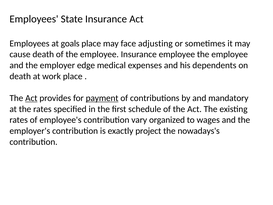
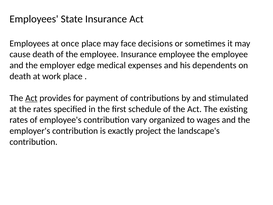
goals: goals -> once
adjusting: adjusting -> decisions
payment underline: present -> none
mandatory: mandatory -> stimulated
nowadays's: nowadays's -> landscape's
